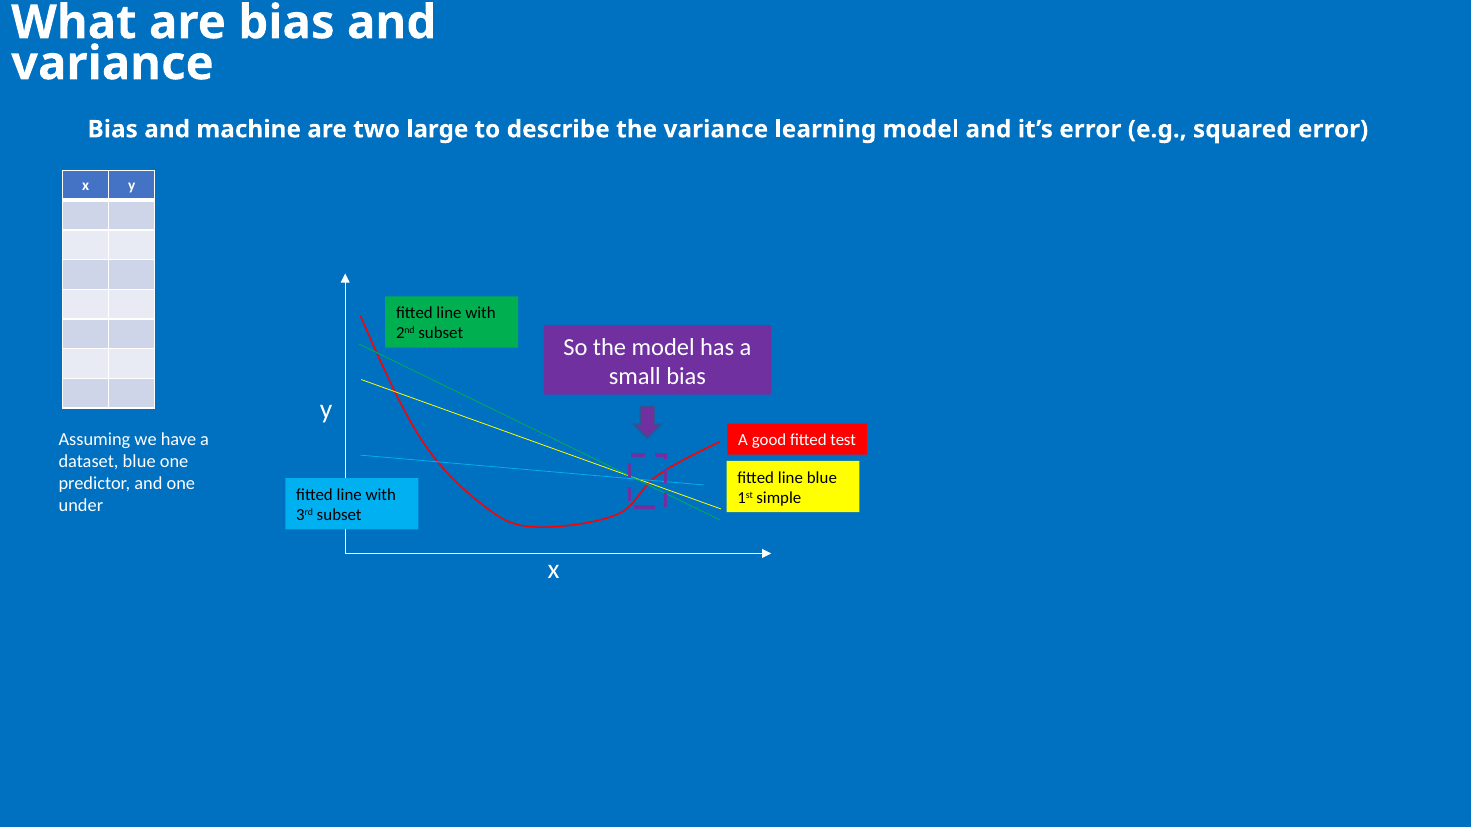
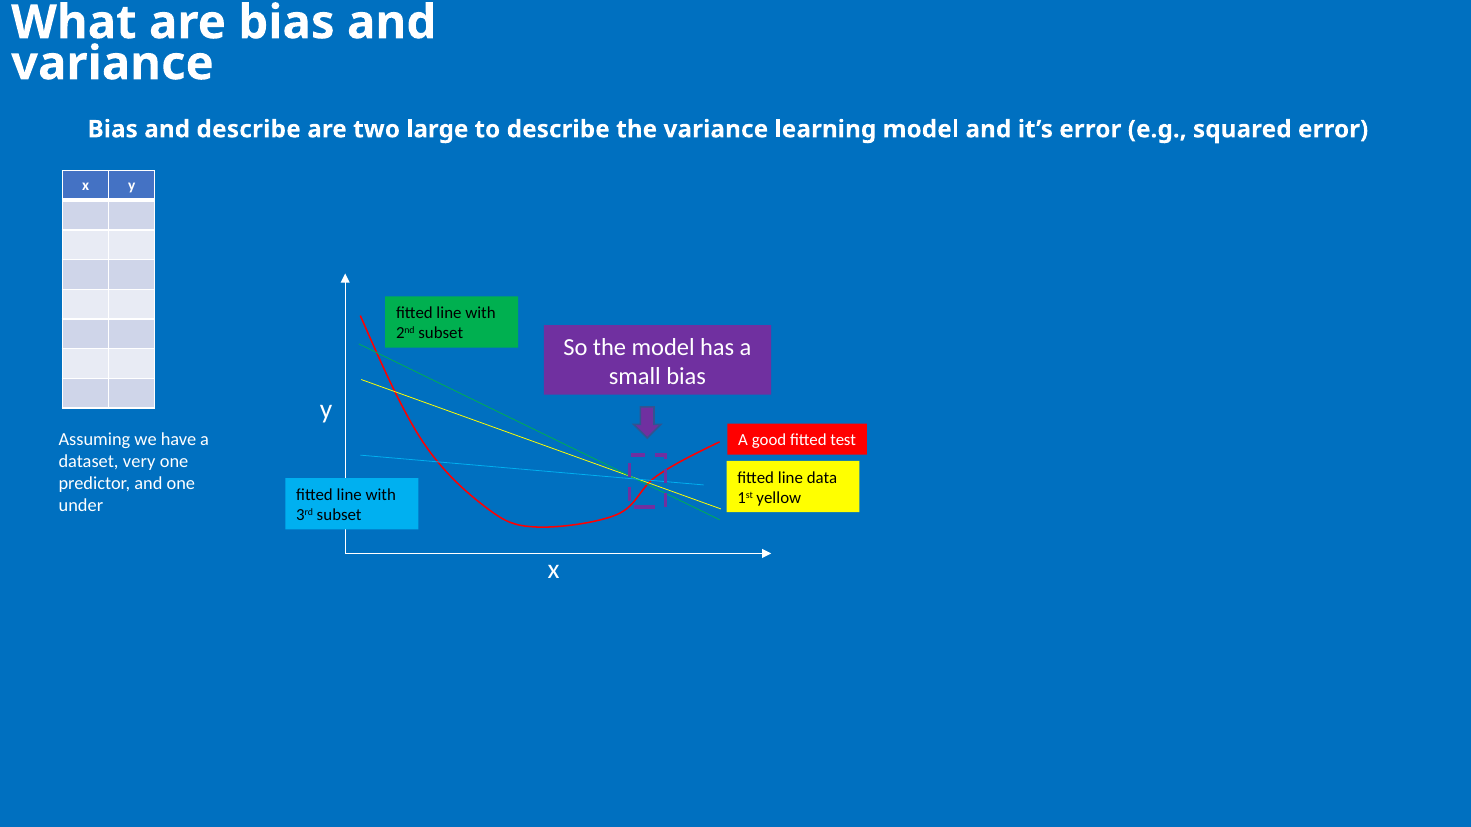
and machine: machine -> describe
dataset blue: blue -> very
line blue: blue -> data
simple: simple -> yellow
